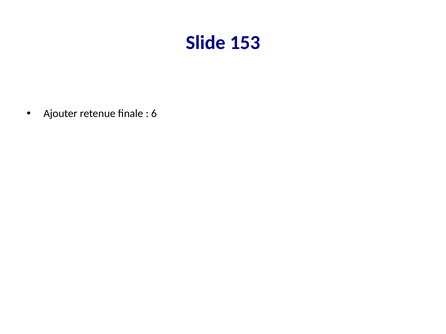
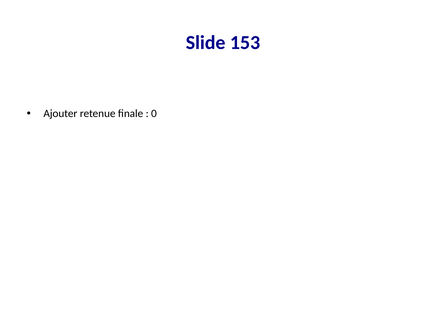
6: 6 -> 0
